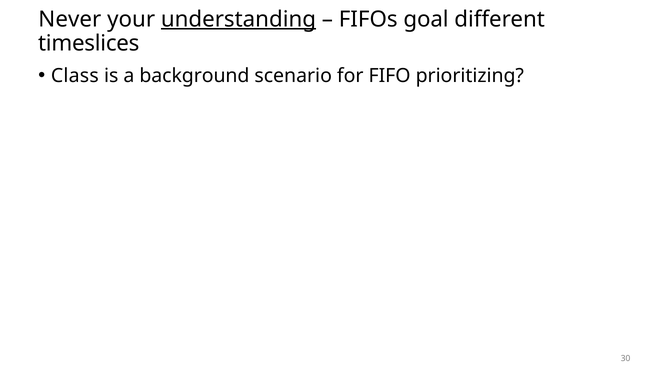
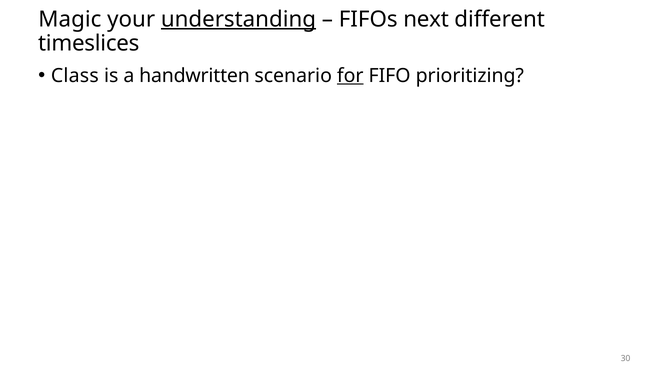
Never: Never -> Magic
goal: goal -> next
background: background -> handwritten
for underline: none -> present
